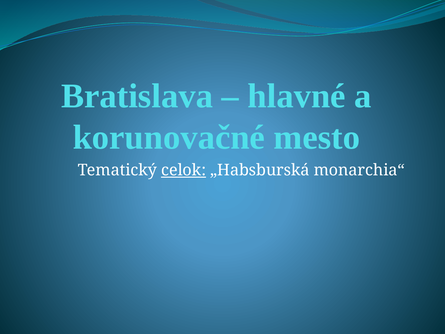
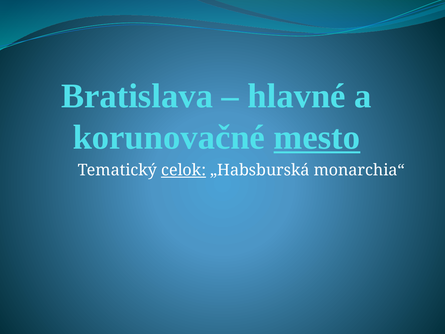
mesto underline: none -> present
